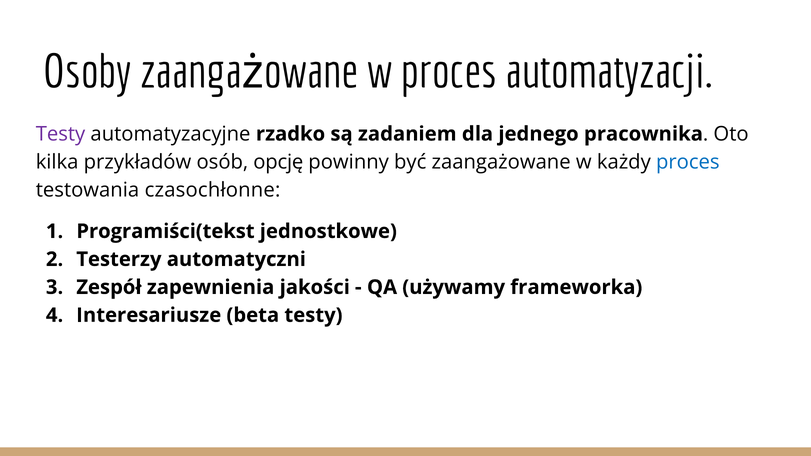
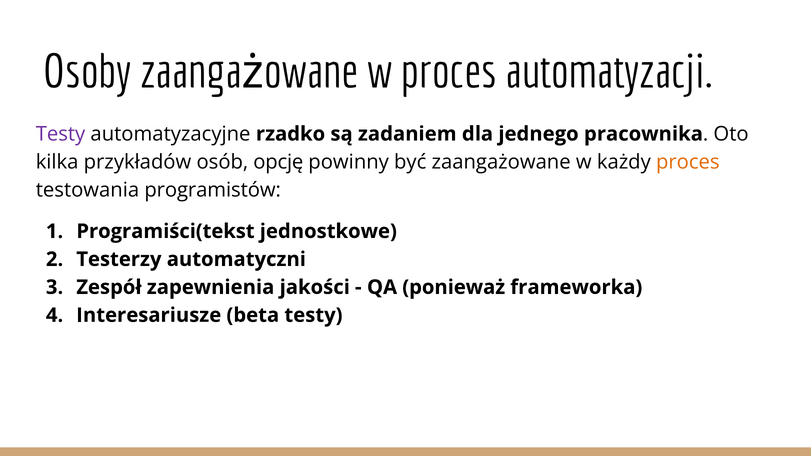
proces at (688, 162) colour: blue -> orange
czasochłonne: czasochłonne -> programistów
używamy: używamy -> ponieważ
